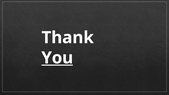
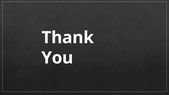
You underline: present -> none
